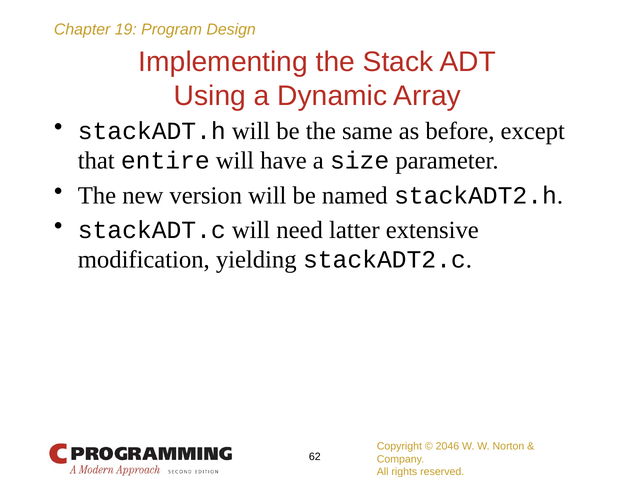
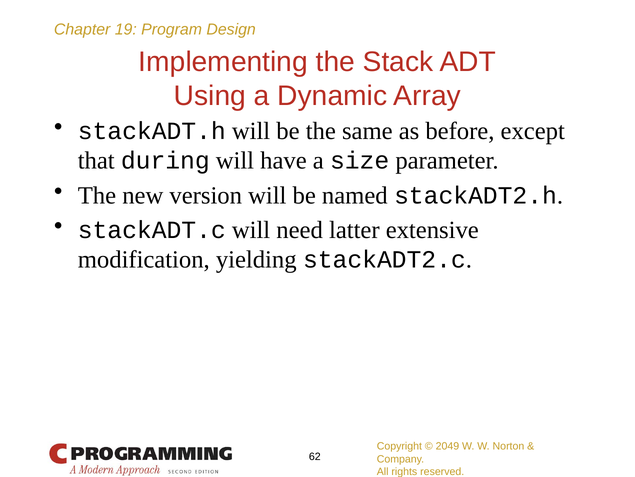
entire: entire -> during
2046: 2046 -> 2049
